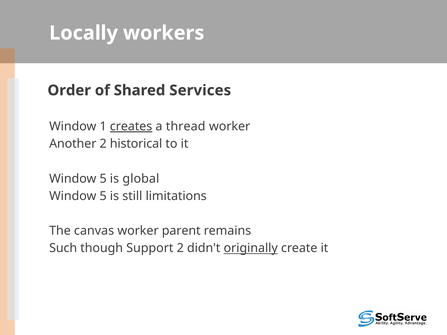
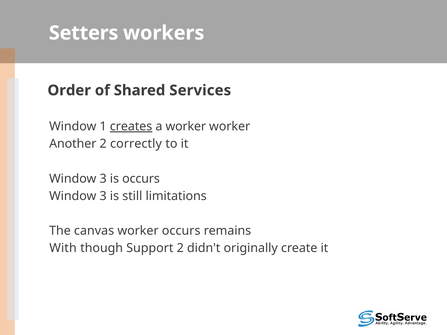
Locally: Locally -> Setters
a thread: thread -> worker
historical: historical -> correctly
5 at (103, 179): 5 -> 3
is global: global -> occurs
5 at (103, 196): 5 -> 3
worker parent: parent -> occurs
Such: Such -> With
originally underline: present -> none
